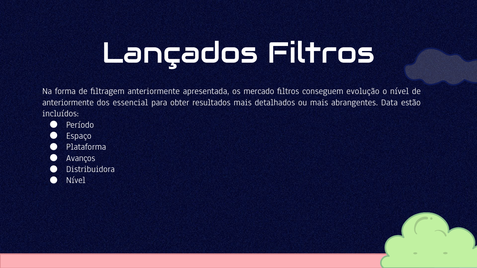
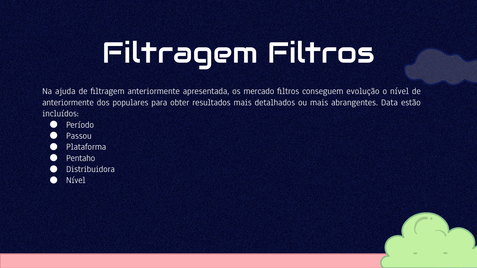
Lançados at (180, 53): Lançados -> Filtragem
forma: forma -> ajuda
essencial: essencial -> populares
Espaço: Espaço -> Passou
Avanços: Avanços -> Pentaho
